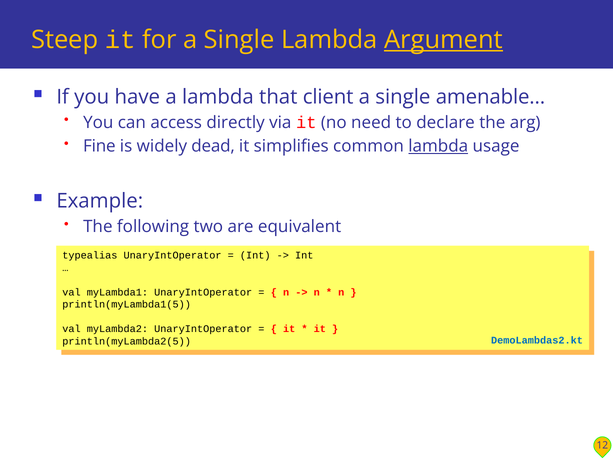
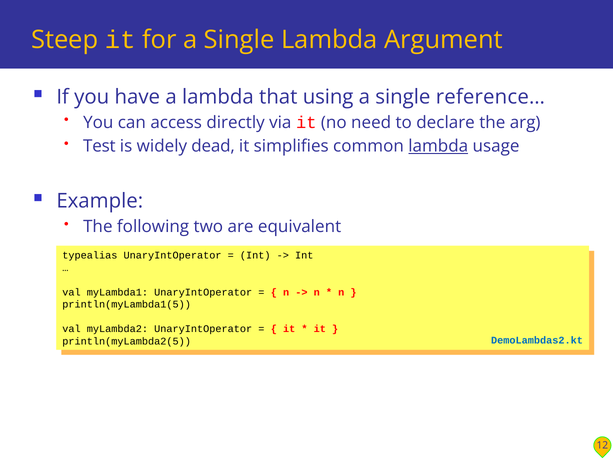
Argument underline: present -> none
client: client -> using
amenable…: amenable… -> reference…
Fine: Fine -> Test
